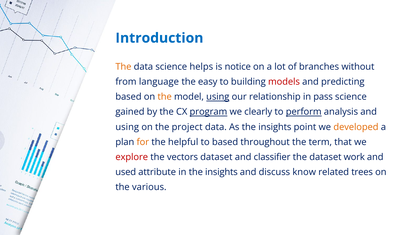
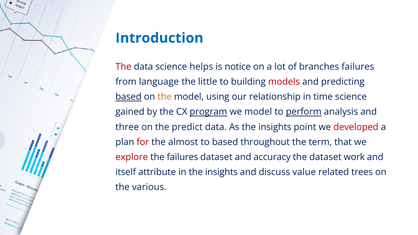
The at (123, 67) colour: orange -> red
branches without: without -> failures
easy: easy -> little
based at (128, 97) underline: none -> present
using at (218, 97) underline: present -> none
pass: pass -> time
we clearly: clearly -> model
using at (127, 127): using -> three
project: project -> predict
developed colour: orange -> red
for colour: orange -> red
helpful: helpful -> almost
the vectors: vectors -> failures
classifier: classifier -> accuracy
used: used -> itself
know: know -> value
